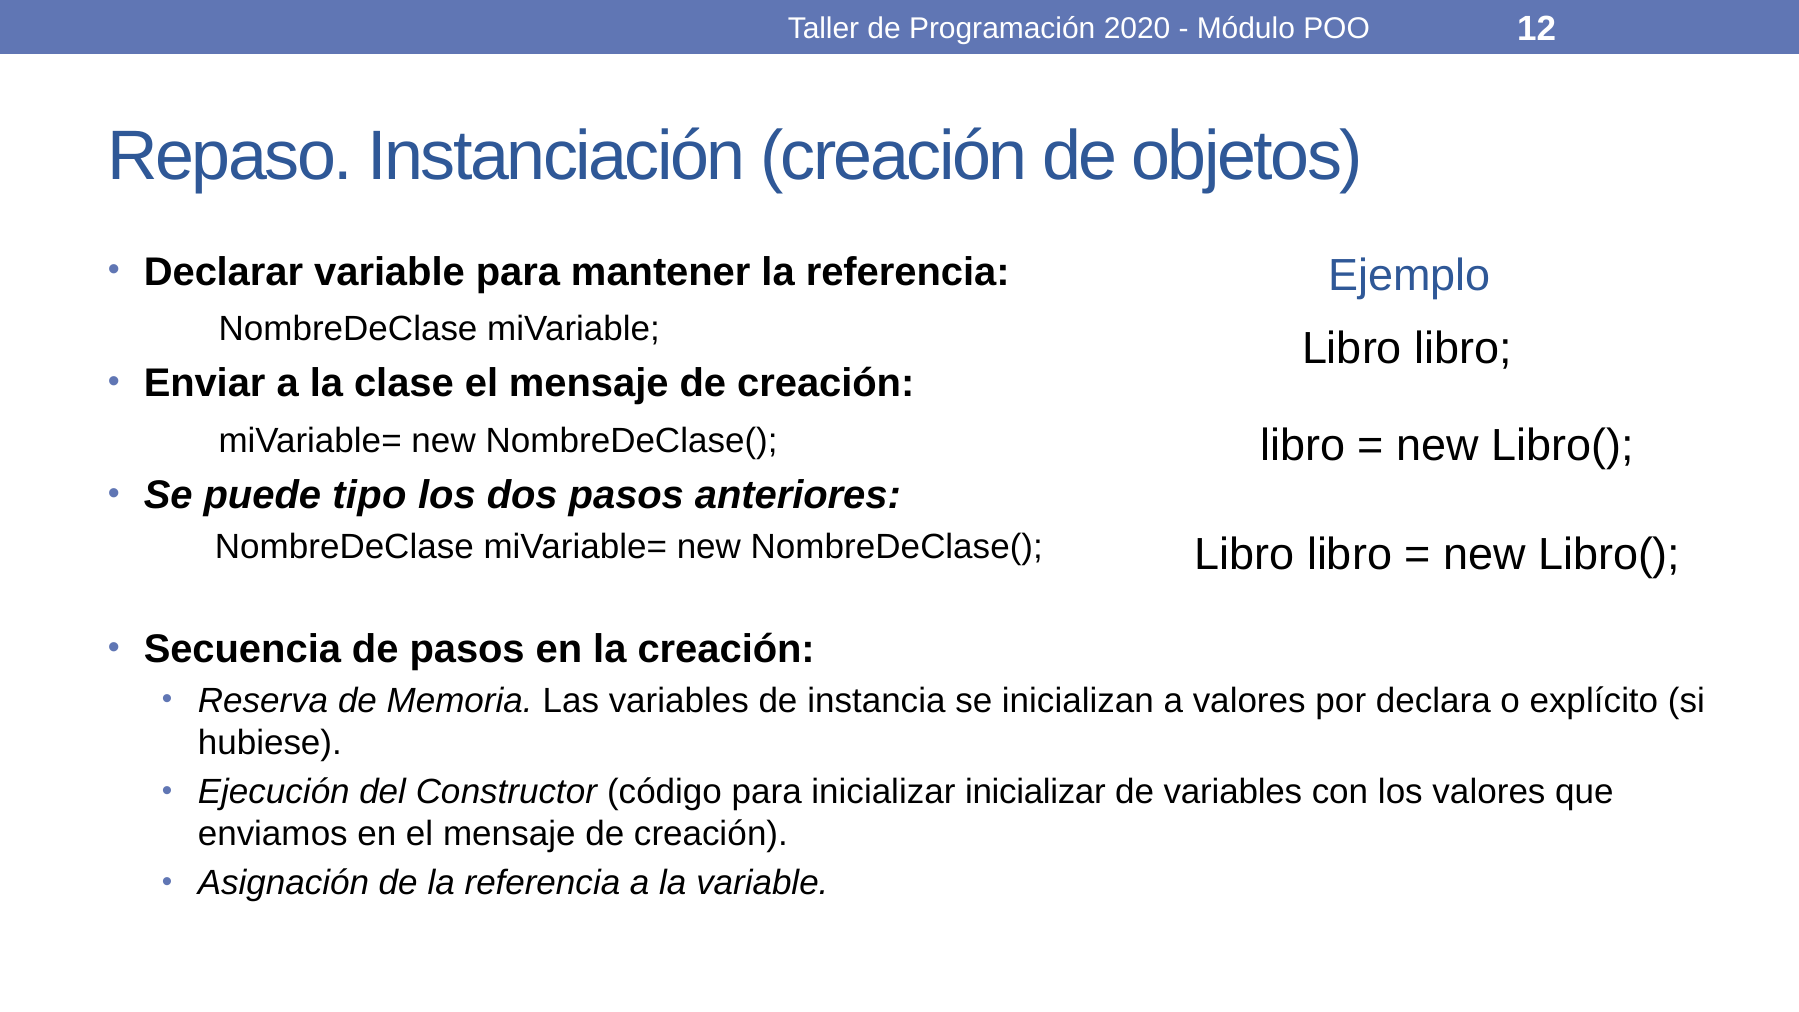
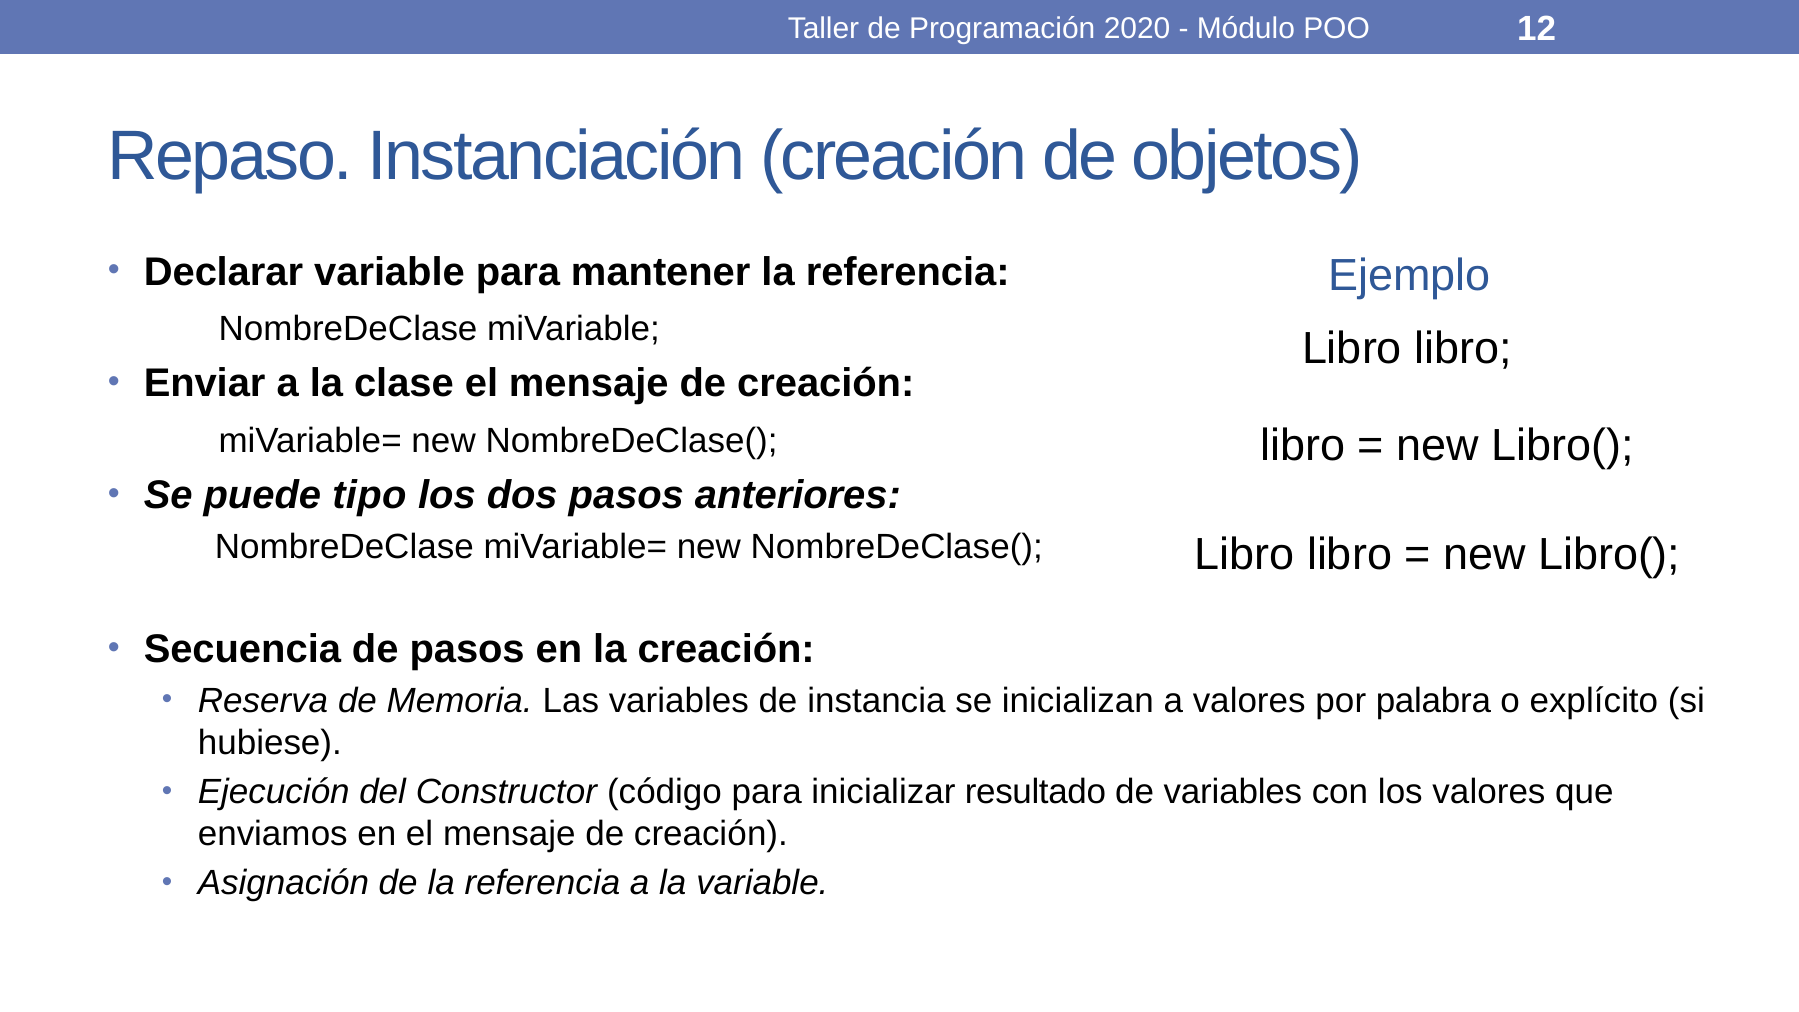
declara: declara -> palabra
inicializar inicializar: inicializar -> resultado
